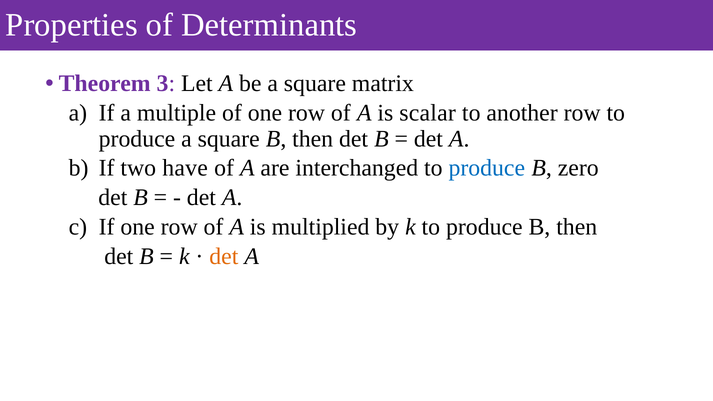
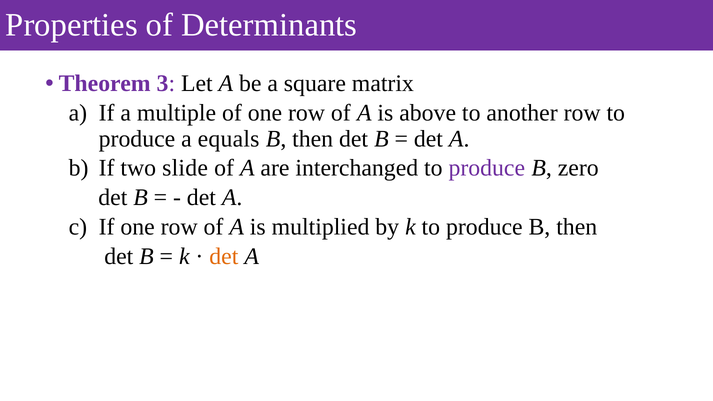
scalar: scalar -> above
produce a square: square -> equals
have: have -> slide
produce at (487, 168) colour: blue -> purple
